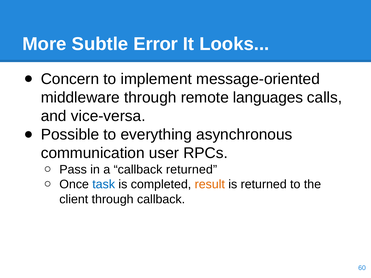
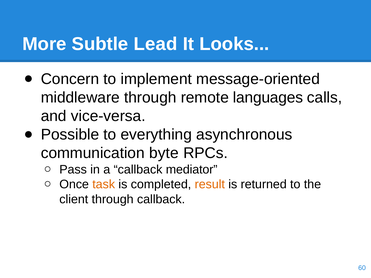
Error: Error -> Lead
user: user -> byte
callback returned: returned -> mediator
task colour: blue -> orange
